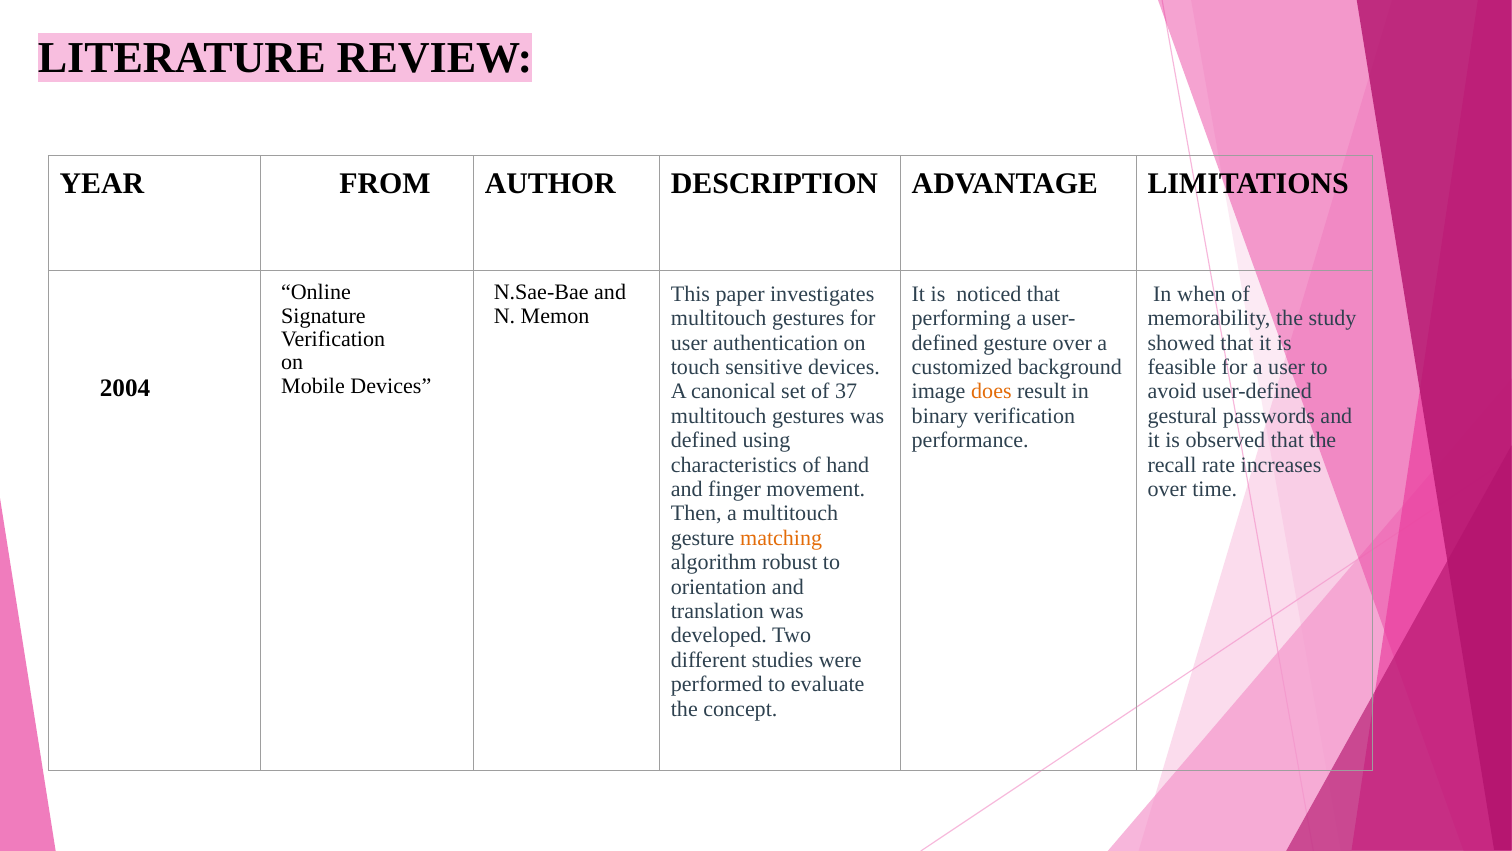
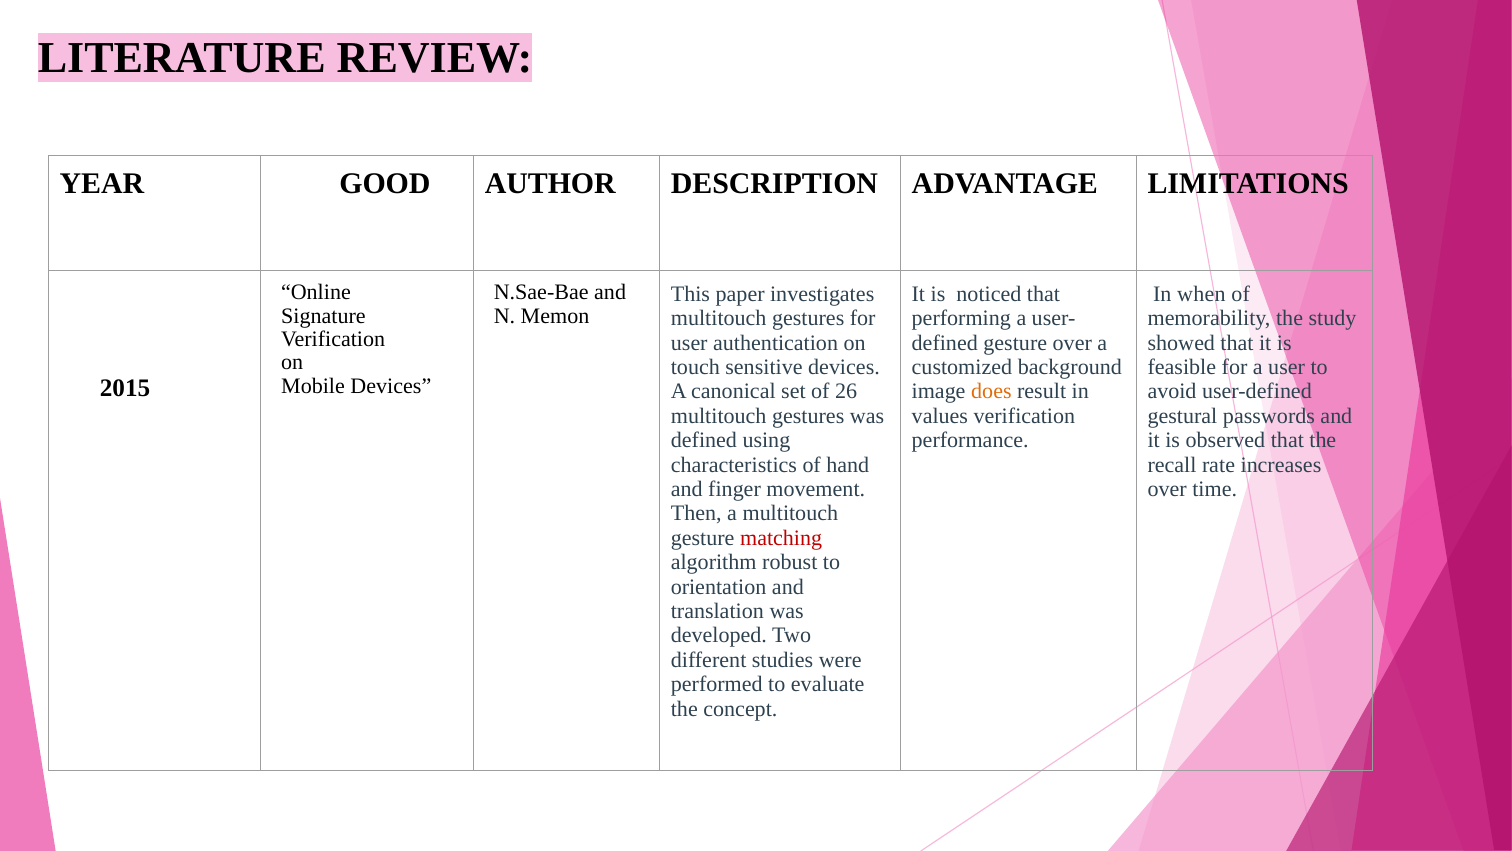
FROM: FROM -> GOOD
2004: 2004 -> 2015
37: 37 -> 26
binary: binary -> values
matching colour: orange -> red
